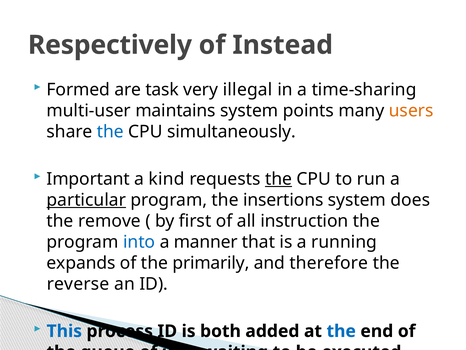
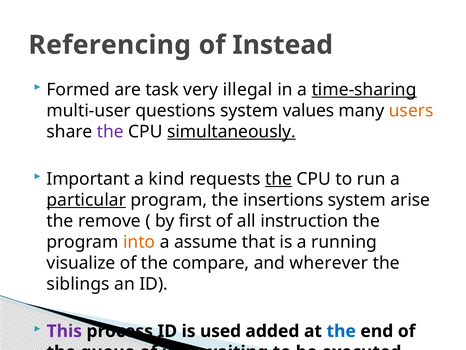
Respectively: Respectively -> Referencing
time-sharing underline: none -> present
maintains: maintains -> questions
points: points -> values
the at (110, 131) colour: blue -> purple
simultaneously underline: none -> present
does: does -> arise
into colour: blue -> orange
manner: manner -> assume
expands: expands -> visualize
primarily: primarily -> compare
therefore: therefore -> wherever
reverse: reverse -> siblings
This colour: blue -> purple
both: both -> used
